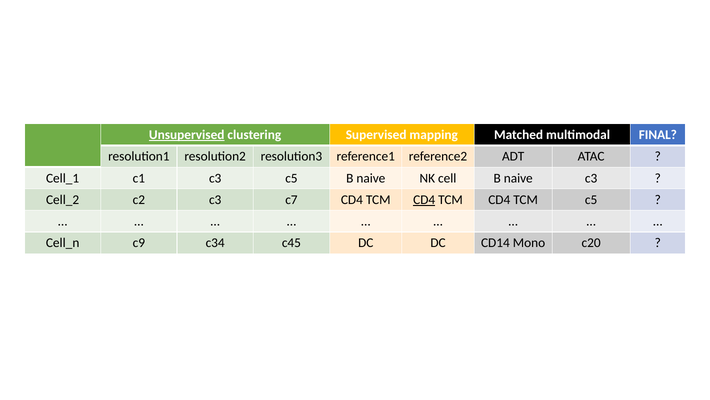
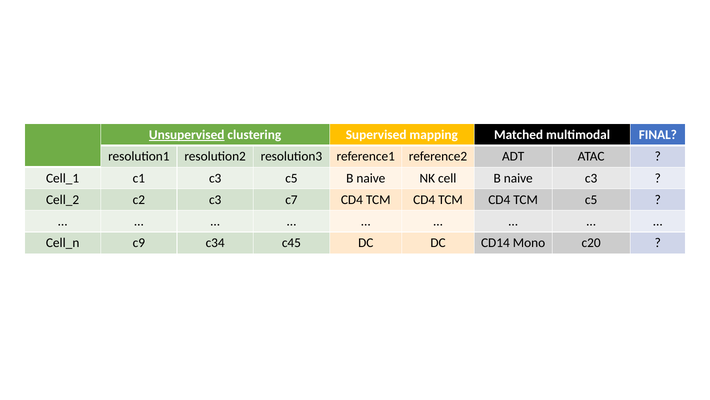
CD4 at (424, 199) underline: present -> none
